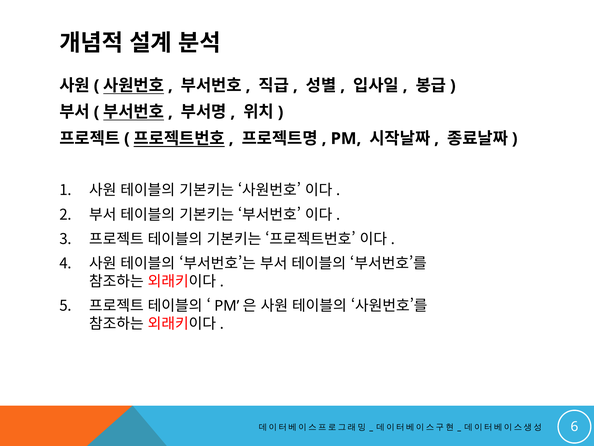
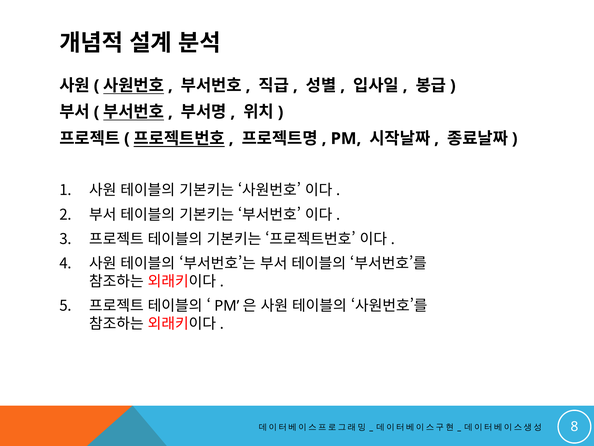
6: 6 -> 8
